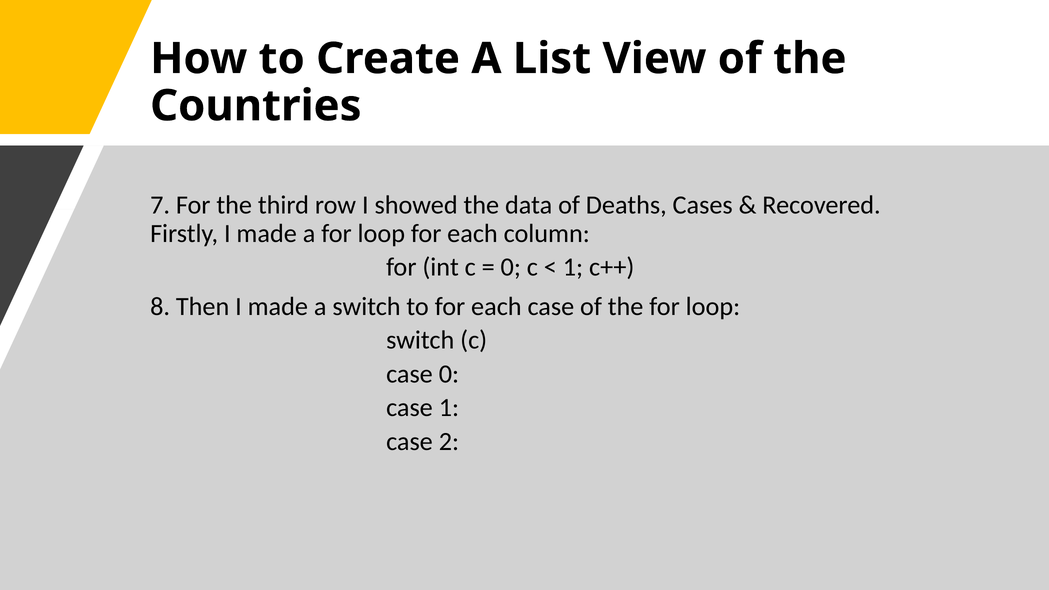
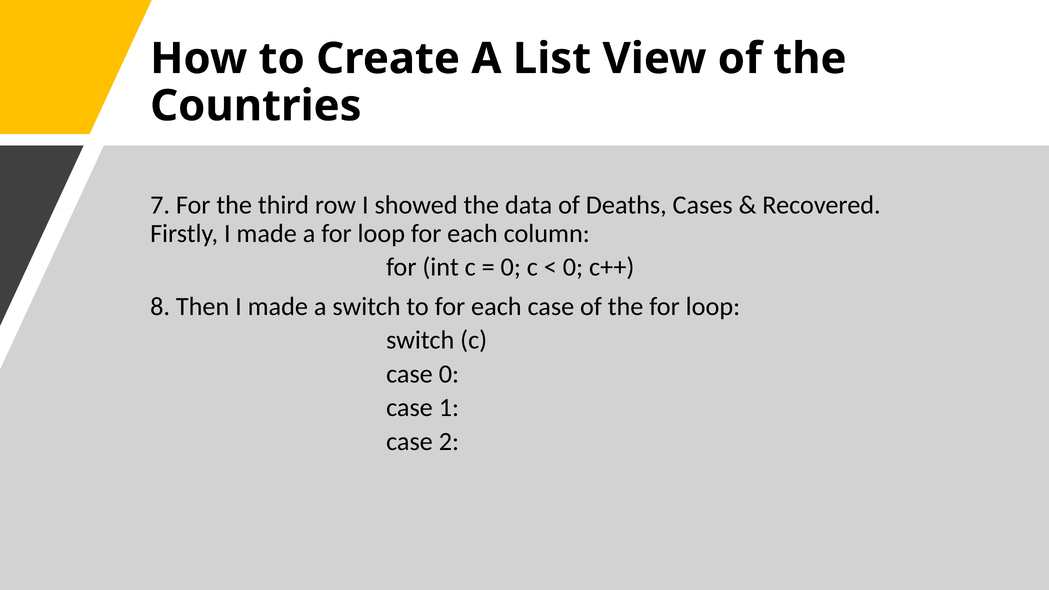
1 at (573, 267): 1 -> 0
